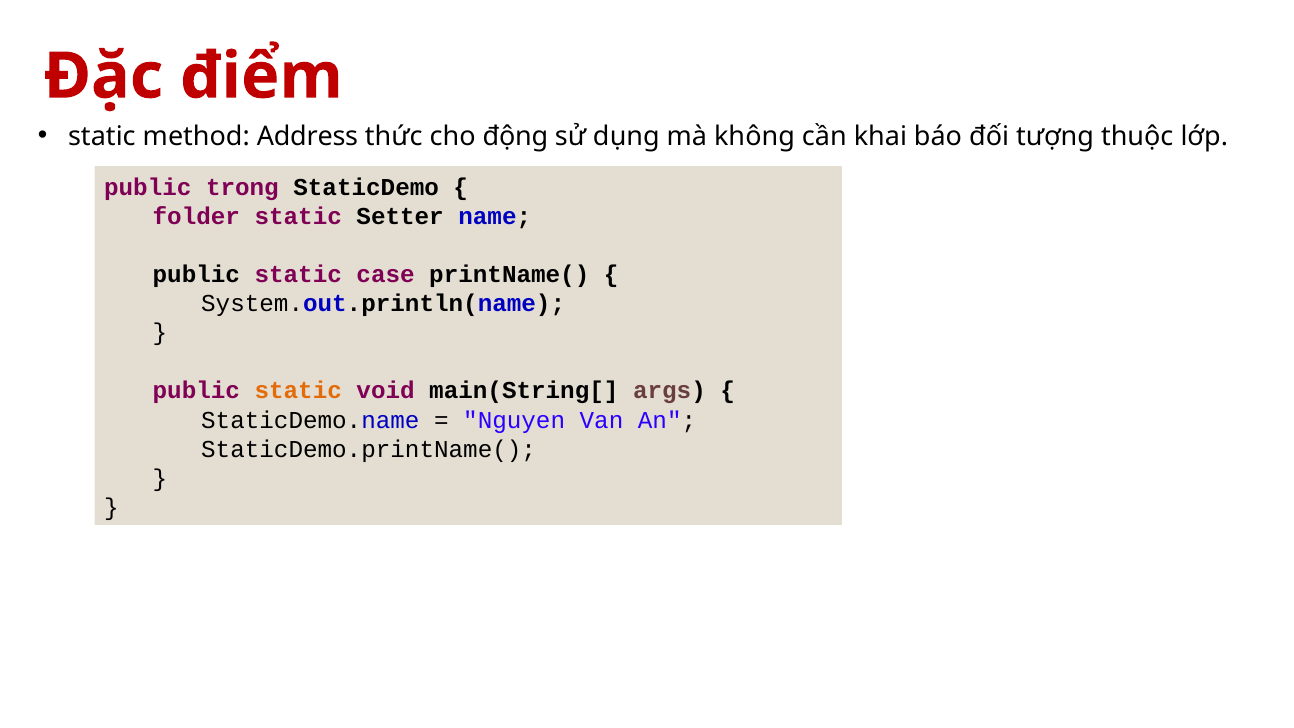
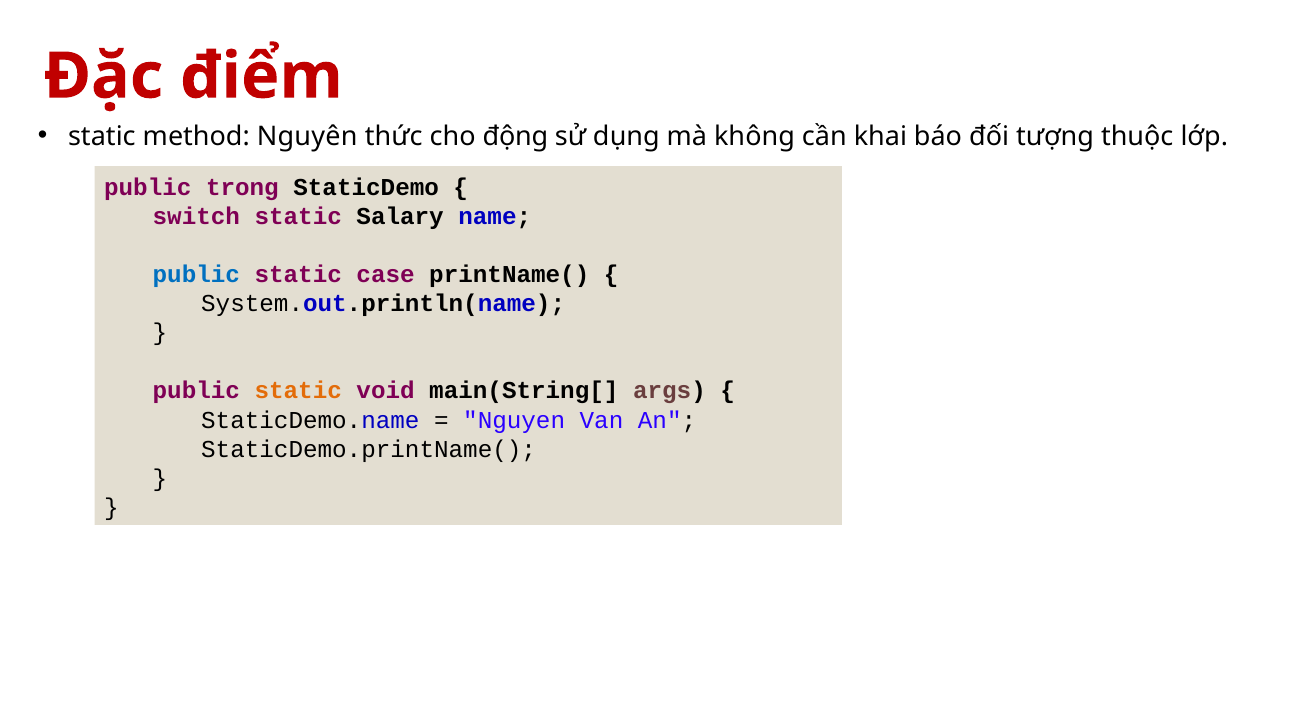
Address: Address -> Nguyên
folder: folder -> switch
Setter: Setter -> Salary
public at (196, 274) colour: black -> blue
